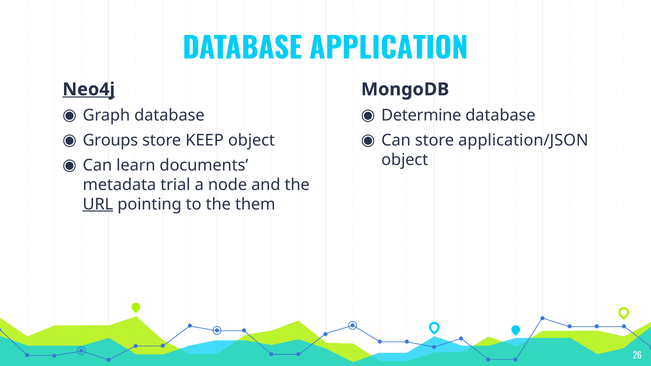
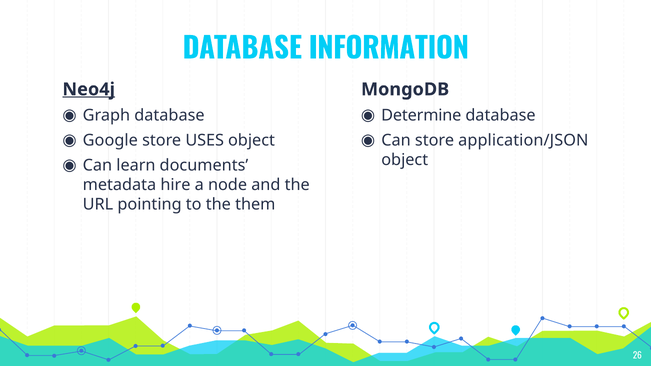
APPLICATION: APPLICATION -> INFORMATION
Groups: Groups -> Google
KEEP: KEEP -> USES
trial: trial -> hire
URL underline: present -> none
